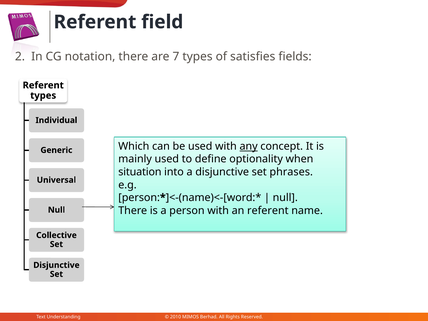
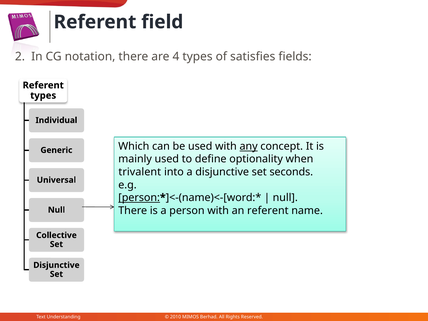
7: 7 -> 4
situation: situation -> trivalent
phrases: phrases -> seconds
person at (139, 198) underline: none -> present
